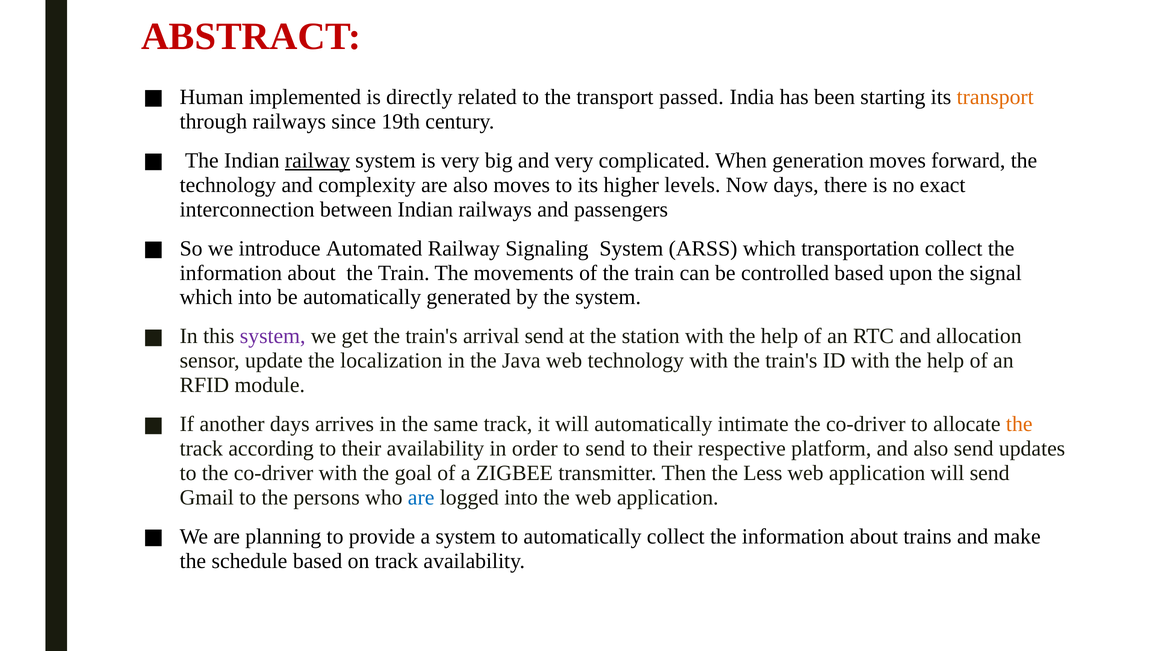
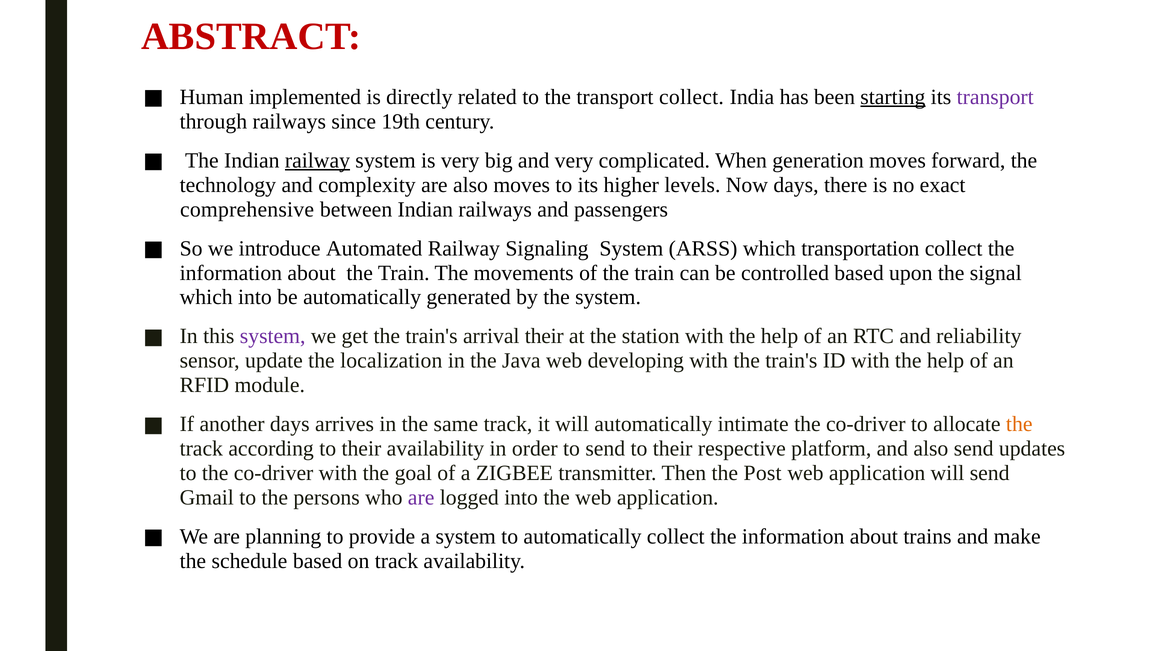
transport passed: passed -> collect
starting underline: none -> present
transport at (995, 97) colour: orange -> purple
interconnection: interconnection -> comprehensive
arrival send: send -> their
allocation: allocation -> reliability
web technology: technology -> developing
Less: Less -> Post
are at (421, 498) colour: blue -> purple
